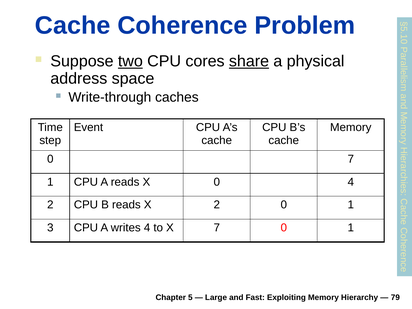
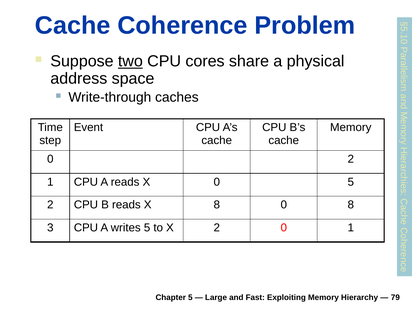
share underline: present -> none
0 7: 7 -> 2
0 4: 4 -> 5
X 2: 2 -> 8
1 at (351, 205): 1 -> 8
writes 4: 4 -> 5
X 7: 7 -> 2
